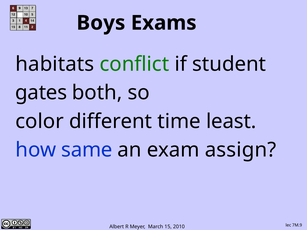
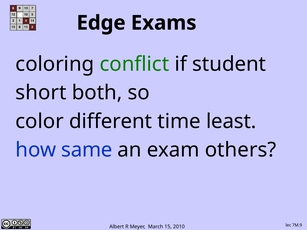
Boys: Boys -> Edge
habitats: habitats -> coloring
gates: gates -> short
assign: assign -> others
